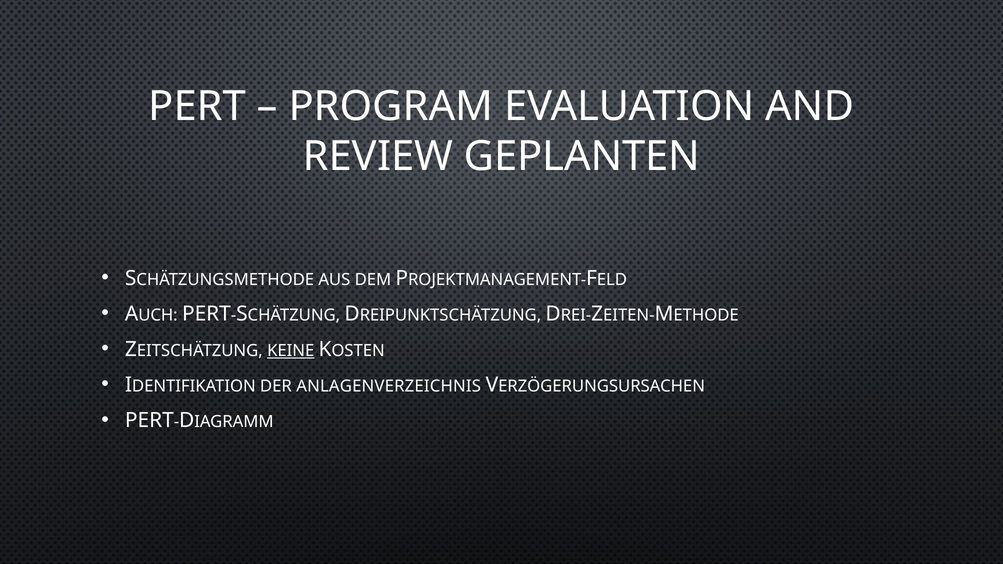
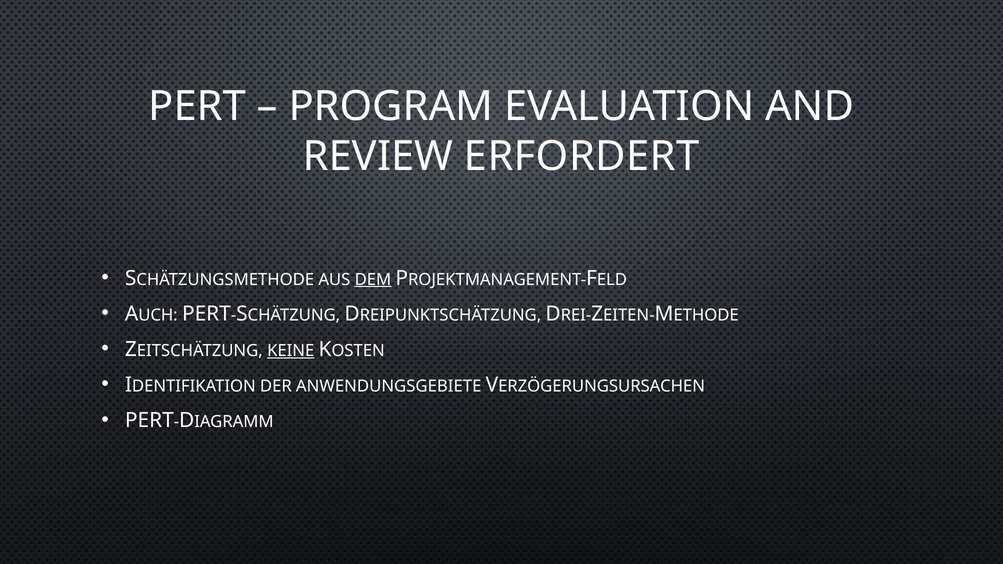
GEPLANTEN: GEPLANTEN -> ERFORDERT
DEM underline: none -> present
ANLAGENVERZEICHNIS: ANLAGENVERZEICHNIS -> ANWENDUNGSGEBIETE
